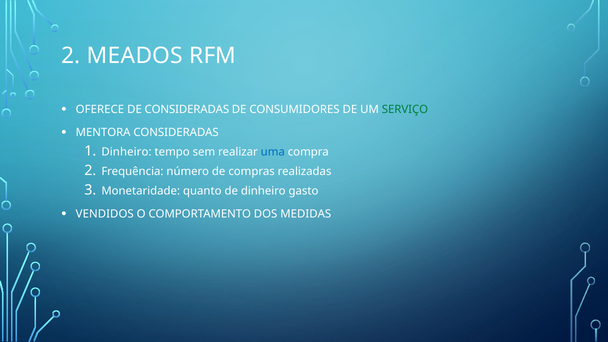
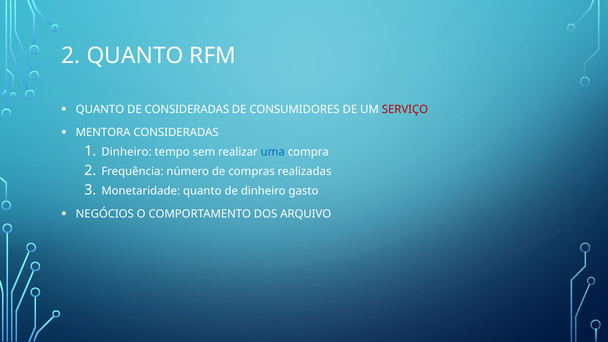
2 MEADOS: MEADOS -> QUANTO
OFERECE at (100, 110): OFERECE -> QUANTO
SERVIÇO colour: green -> red
VENDIDOS: VENDIDOS -> NEGÓCIOS
MEDIDAS: MEDIDAS -> ARQUIVO
